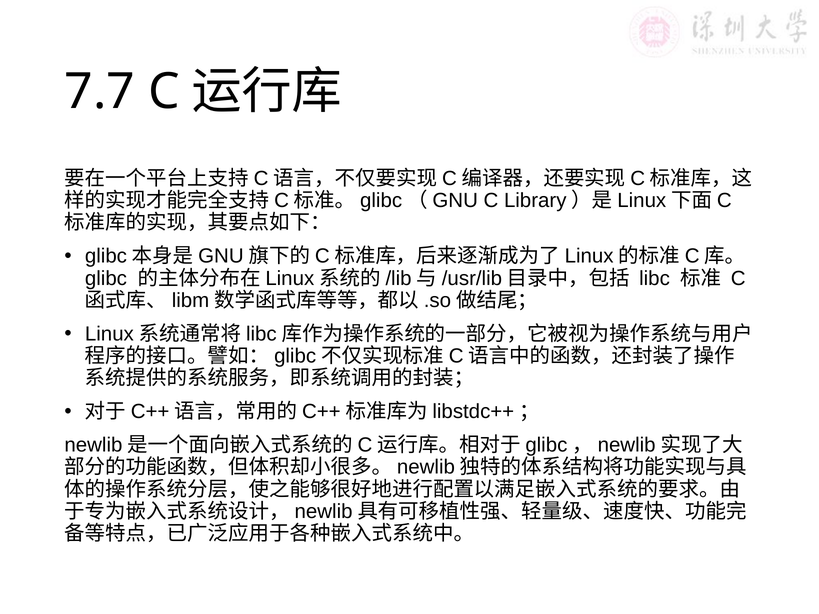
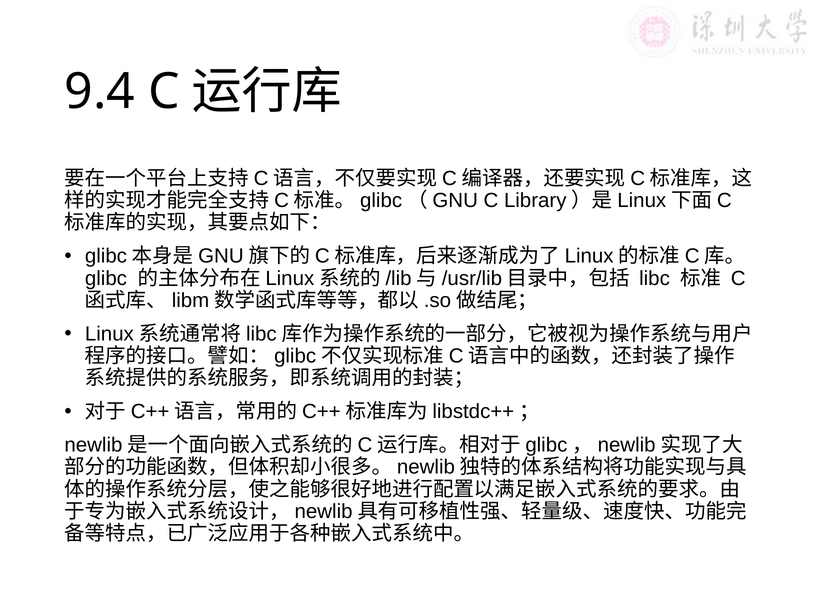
7.7: 7.7 -> 9.4
